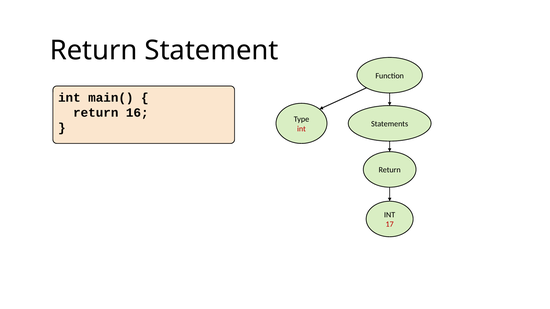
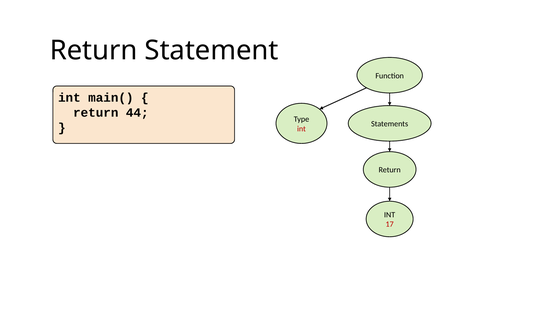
16: 16 -> 44
